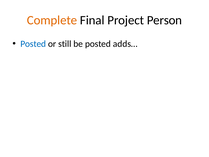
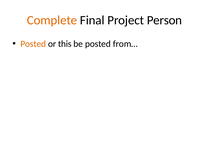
Posted at (33, 44) colour: blue -> orange
still: still -> this
adds…: adds… -> from…
